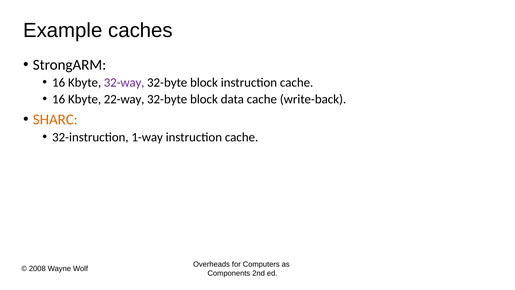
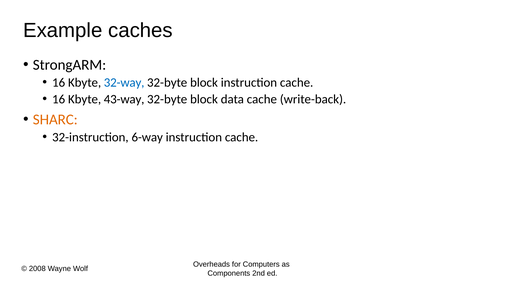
32-way colour: purple -> blue
22-way: 22-way -> 43-way
1-way: 1-way -> 6-way
